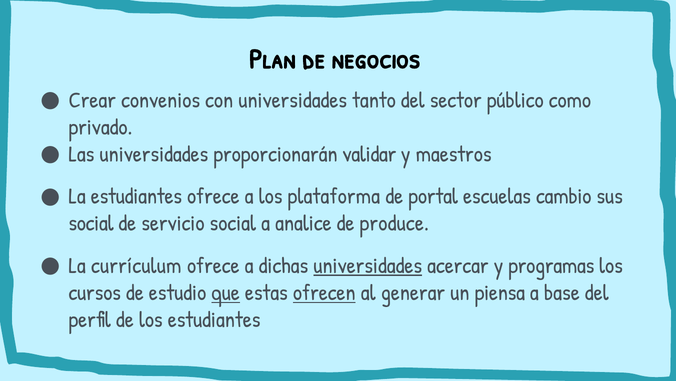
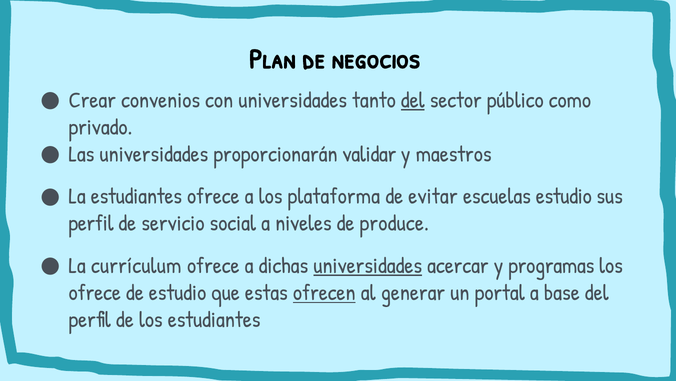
del at (413, 100) underline: none -> present
portal: portal -> evitar
escuelas cambio: cambio -> estudio
social at (91, 223): social -> perfil
analice: analice -> niveles
cursos at (95, 292): cursos -> ofrece
que underline: present -> none
piensa: piensa -> portal
